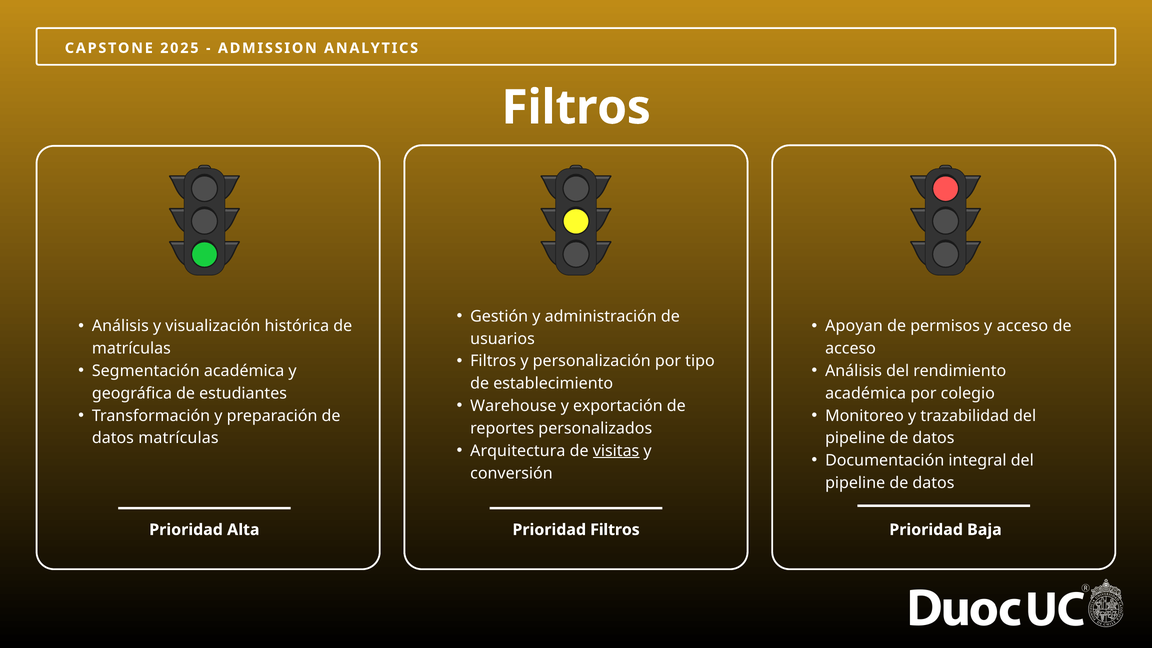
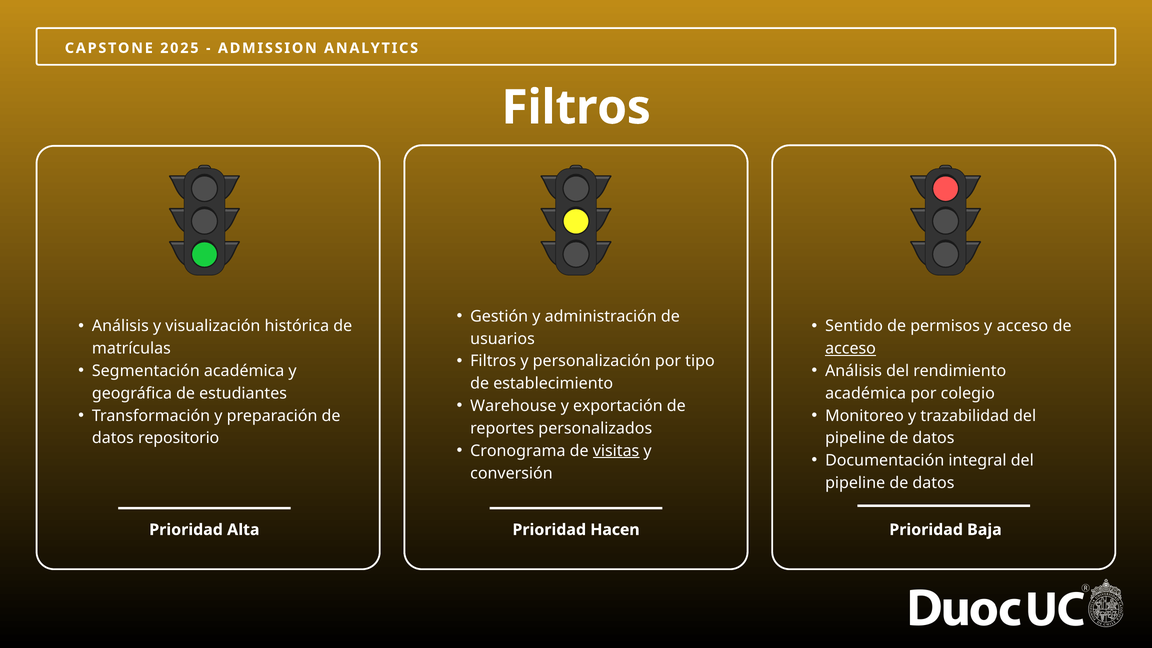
Apoyan: Apoyan -> Sentido
acceso at (851, 349) underline: none -> present
datos matrículas: matrículas -> repositorio
Arquitectura: Arquitectura -> Cronograma
Prioridad Filtros: Filtros -> Hacen
